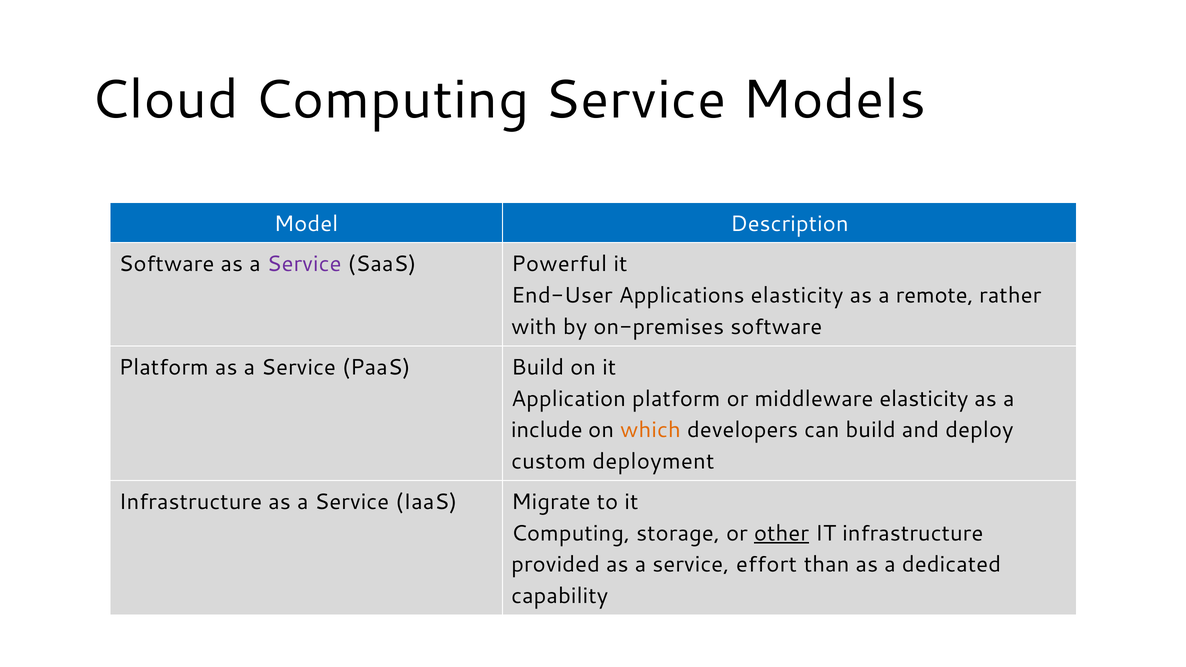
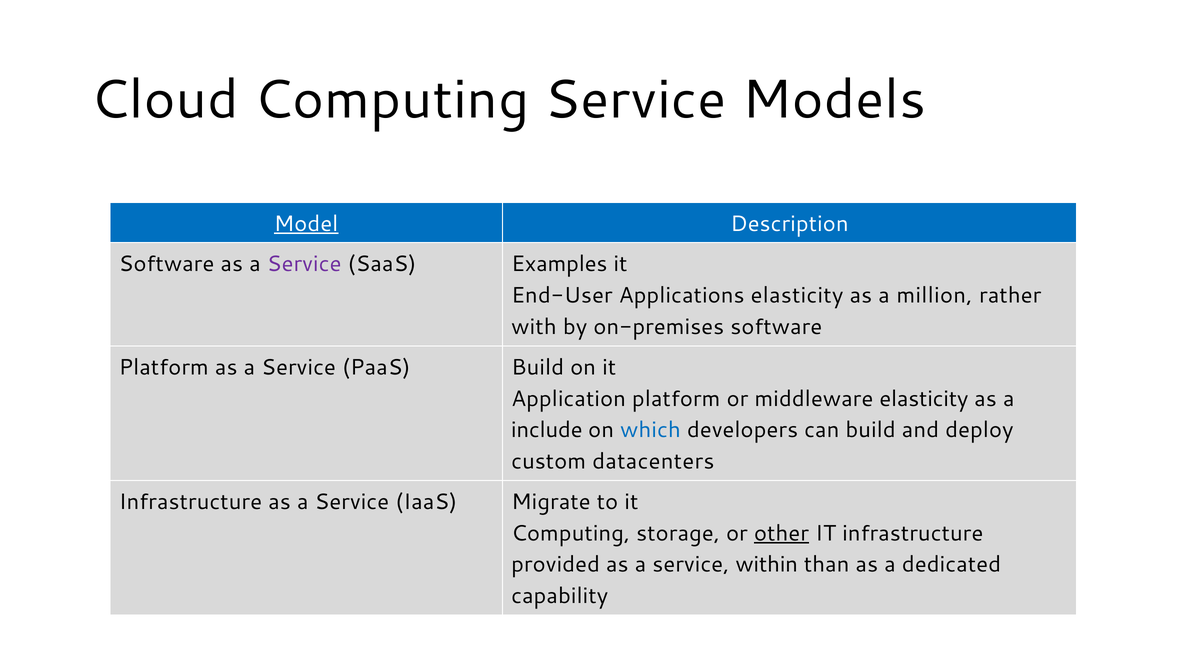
Model underline: none -> present
Powerful: Powerful -> Examples
remote: remote -> million
which colour: orange -> blue
deployment: deployment -> datacenters
effort: effort -> within
